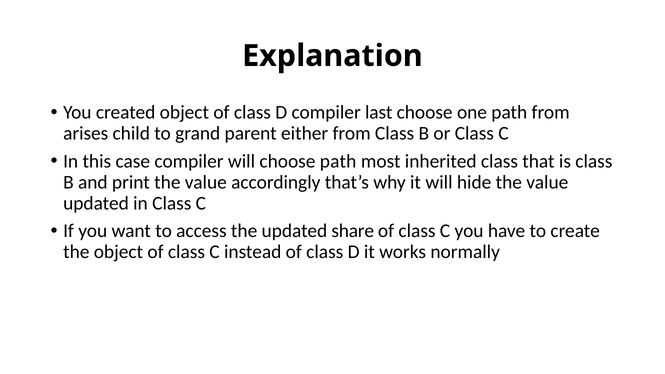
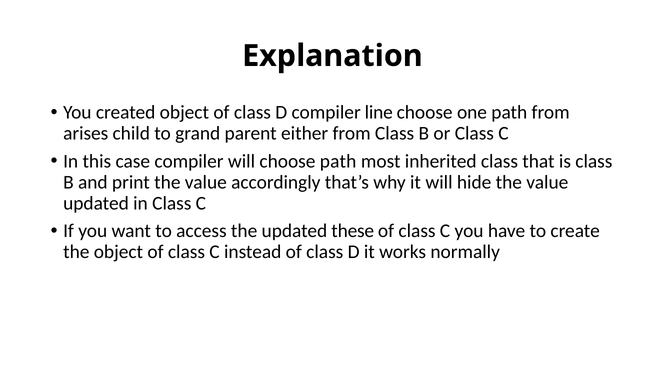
last: last -> line
share: share -> these
